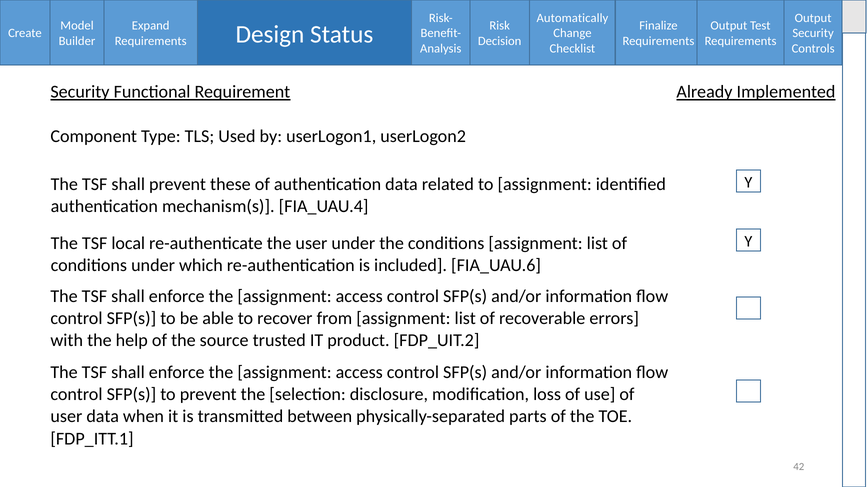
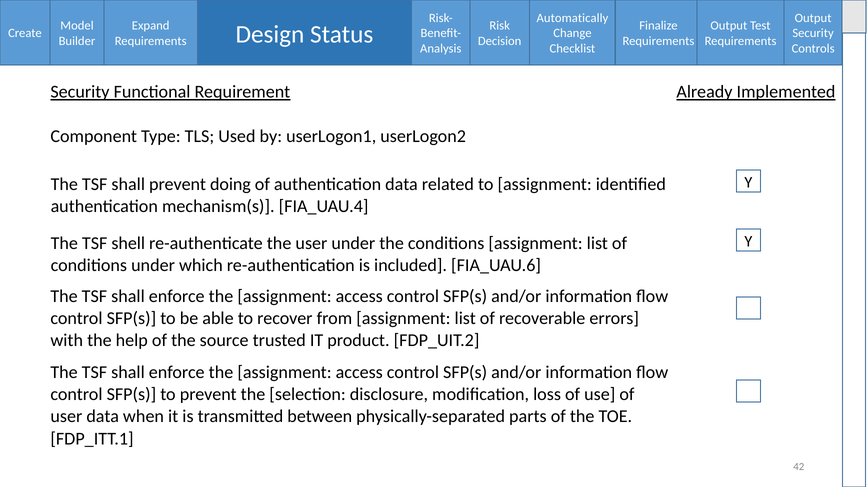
these: these -> doing
local: local -> shell
